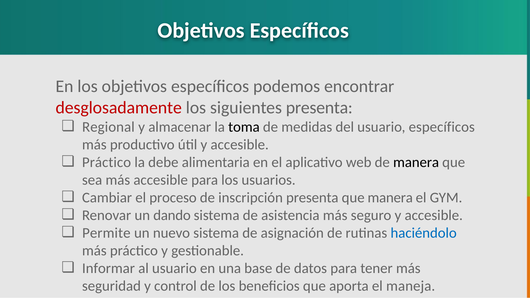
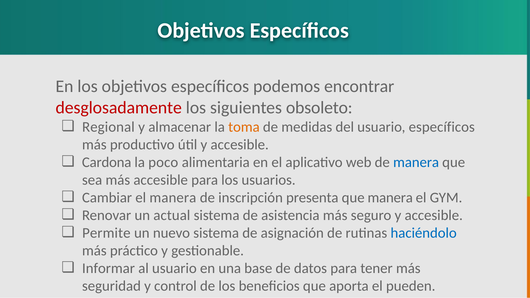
siguientes presenta: presenta -> obsoleto
toma colour: black -> orange
Práctico at (107, 162): Práctico -> Cardona
debe: debe -> poco
manera at (416, 162) colour: black -> blue
el proceso: proceso -> manera
dando: dando -> actual
maneja: maneja -> pueden
